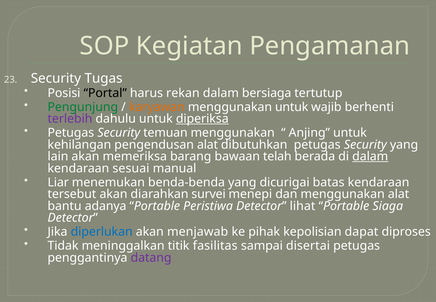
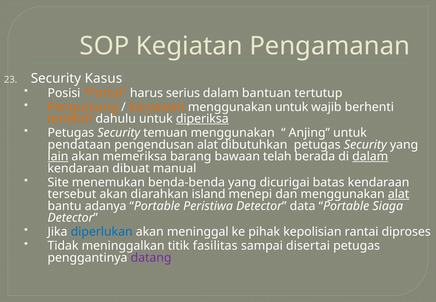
Tugas: Tugas -> Kasus
Portal colour: black -> orange
rekan: rekan -> serius
bersiaga: bersiaga -> bantuan
Pengunjung colour: green -> orange
terlebih colour: purple -> orange
kehilangan: kehilangan -> pendataan
lain underline: none -> present
sesuai: sesuai -> dibuat
Liar: Liar -> Site
survei: survei -> island
alat at (399, 194) underline: none -> present
lihat: lihat -> data
menjawab: menjawab -> meninggal
dapat: dapat -> rantai
